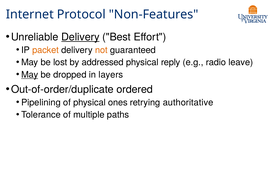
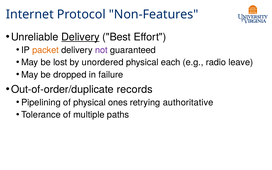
not colour: orange -> purple
addressed: addressed -> unordered
reply: reply -> each
May at (30, 75) underline: present -> none
layers: layers -> failure
ordered: ordered -> records
